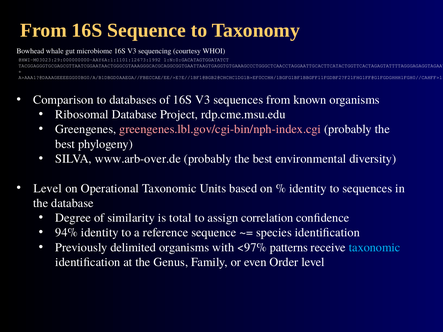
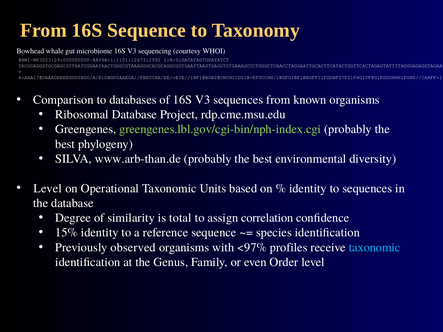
greengenes.lbl.gov/cgi-bin/nph-index.cgi colour: pink -> light green
www.arb-over.de: www.arb-over.de -> www.arb-than.de
94%: 94% -> 15%
delimited: delimited -> observed
patterns: patterns -> profiles
